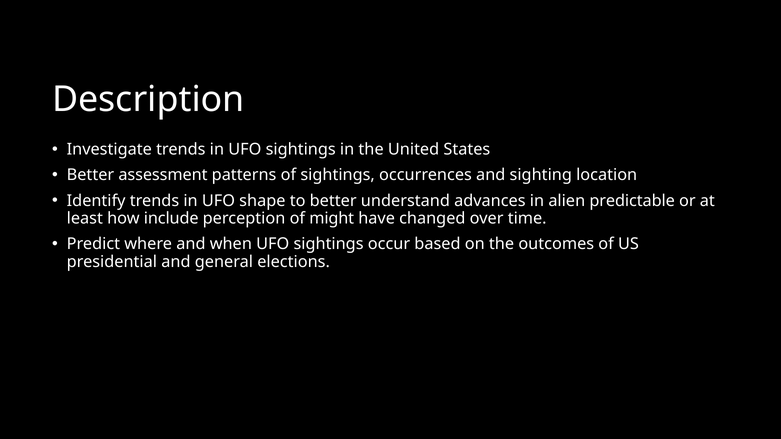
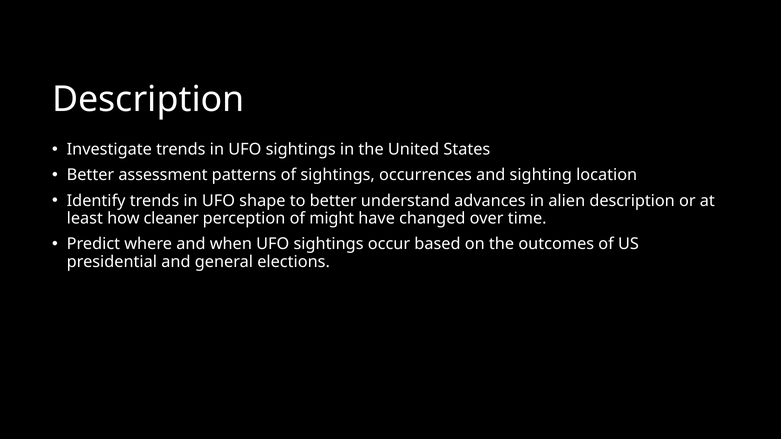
alien predictable: predictable -> description
include: include -> cleaner
